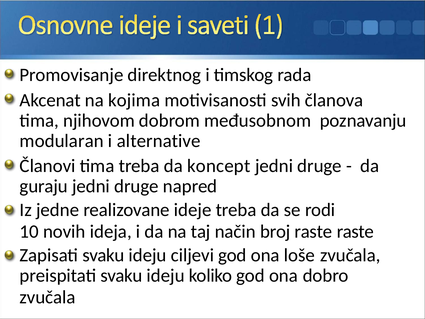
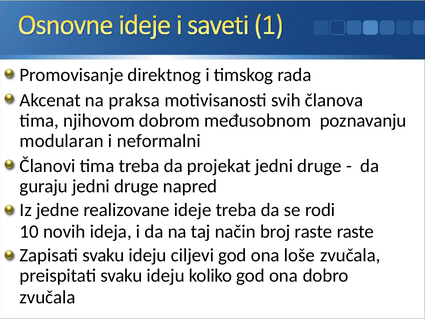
kojima: kojima -> praksa
alternative: alternative -> neformalni
koncept: koncept -> projekat
